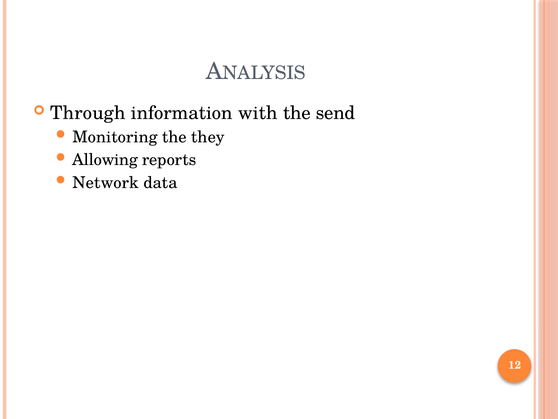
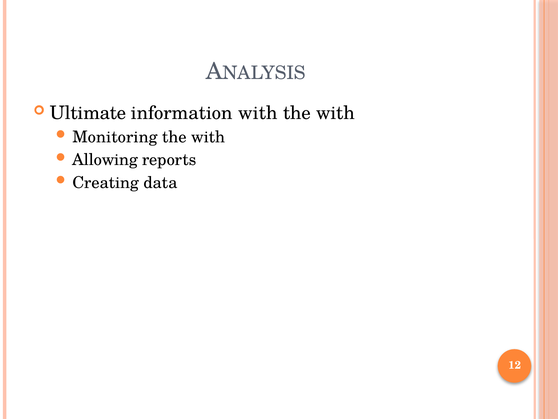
Through: Through -> Ultimate
send at (336, 113): send -> with
they at (208, 137): they -> with
Network: Network -> Creating
